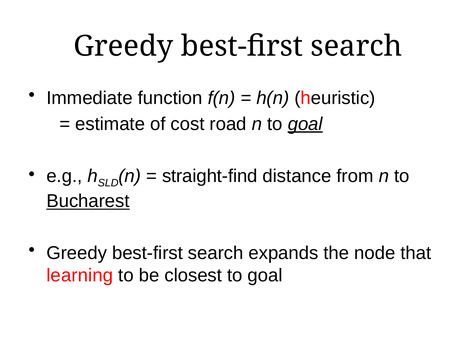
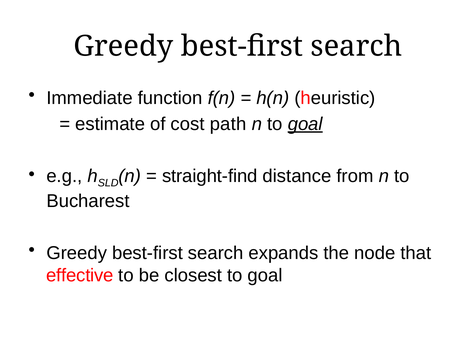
road: road -> path
Bucharest underline: present -> none
learning: learning -> effective
